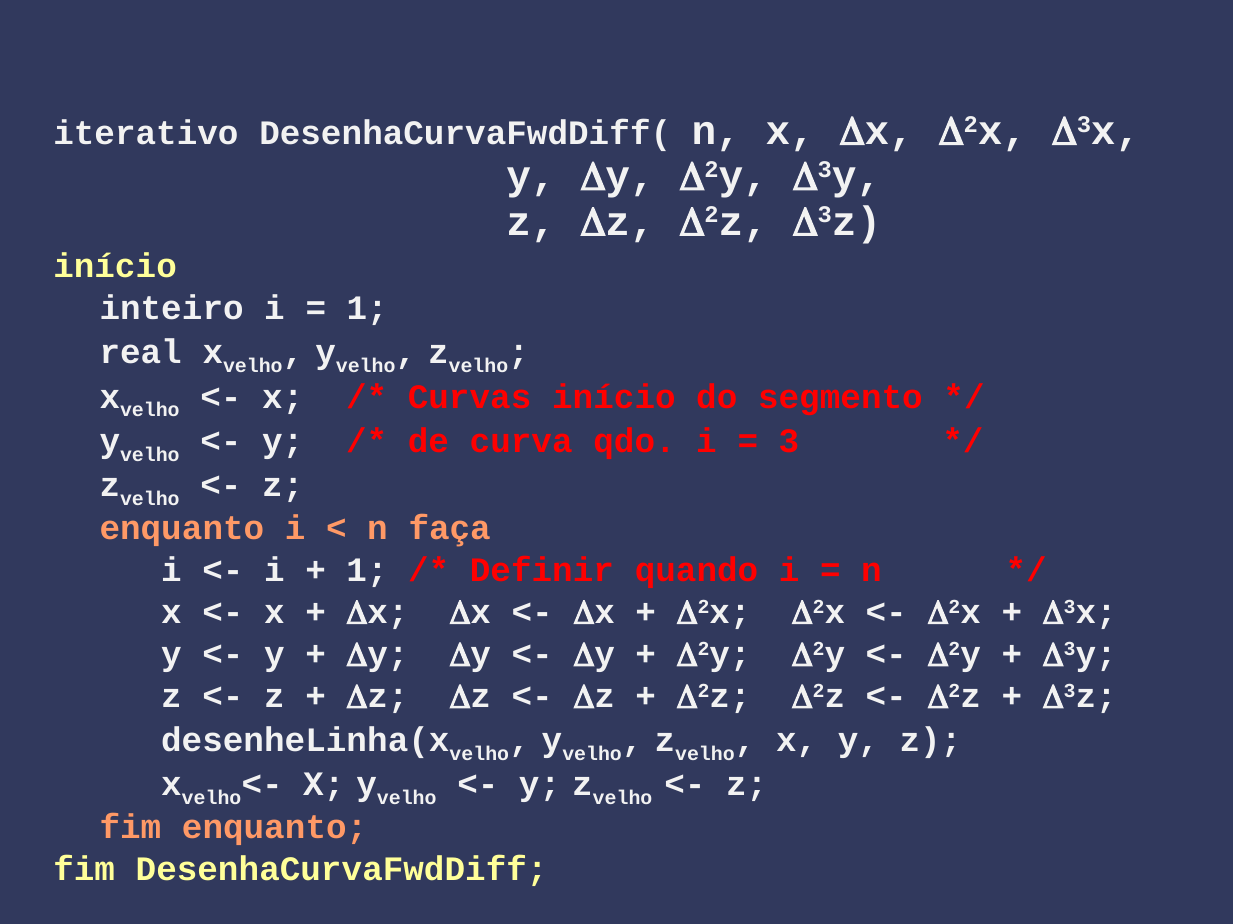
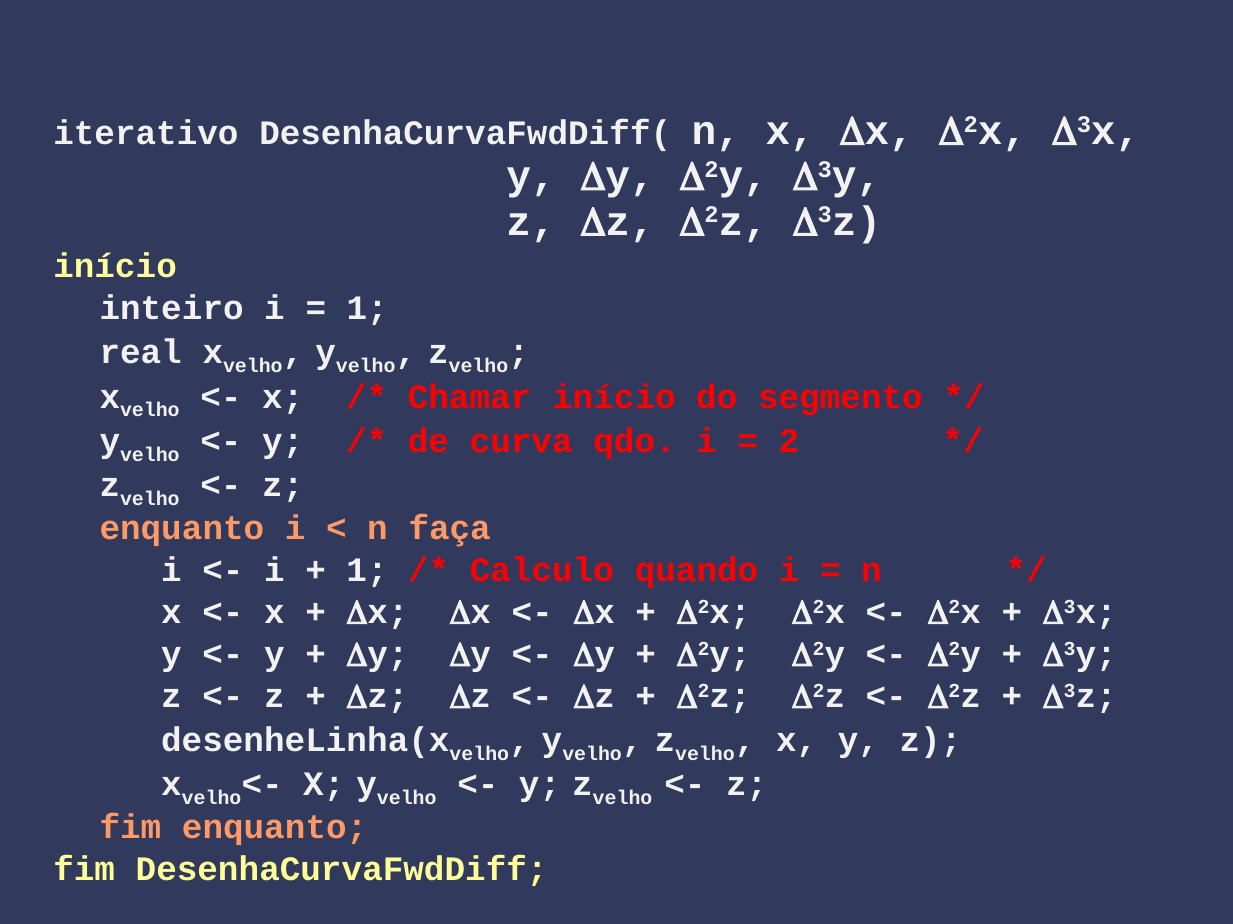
Curvas: Curvas -> Chamar
3: 3 -> 2
Definir: Definir -> Calculo
